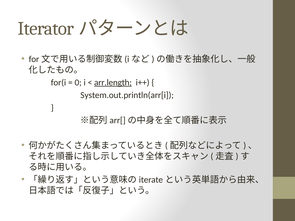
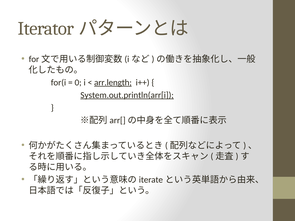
System.out.println(arr[i underline: none -> present
